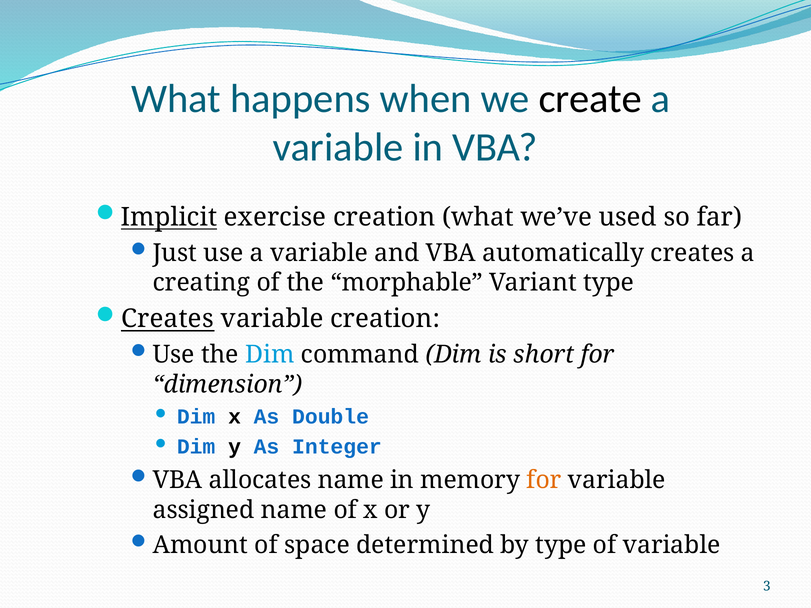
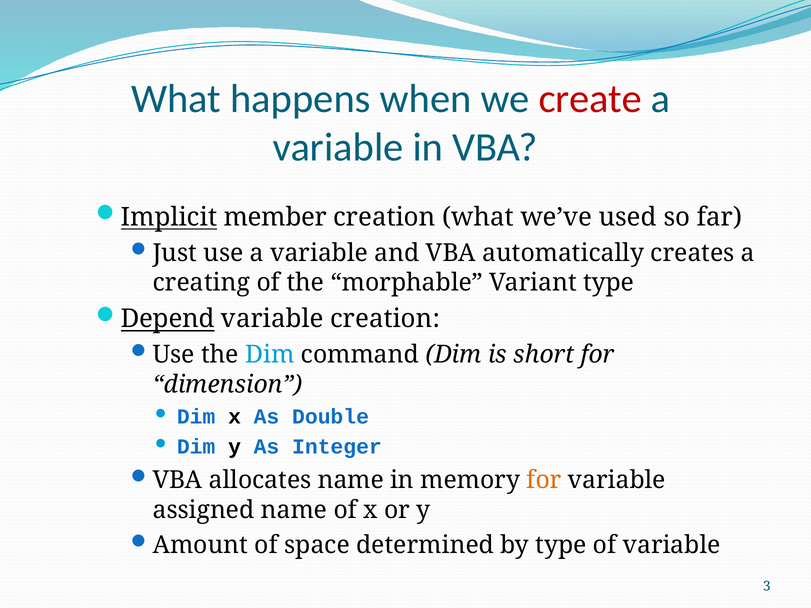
create colour: black -> red
exercise: exercise -> member
Creates at (167, 319): Creates -> Depend
